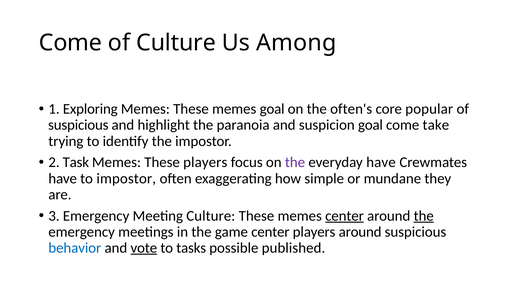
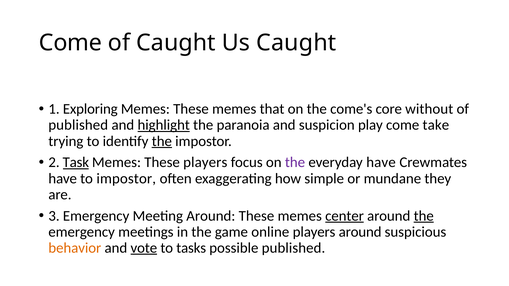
of Culture: Culture -> Caught
Us Among: Among -> Caught
memes goal: goal -> that
often's: often's -> come's
popular: popular -> without
suspicious at (78, 125): suspicious -> published
highlight underline: none -> present
suspicion goal: goal -> play
the at (162, 141) underline: none -> present
Task underline: none -> present
Meeting Culture: Culture -> Around
game center: center -> online
behavior colour: blue -> orange
